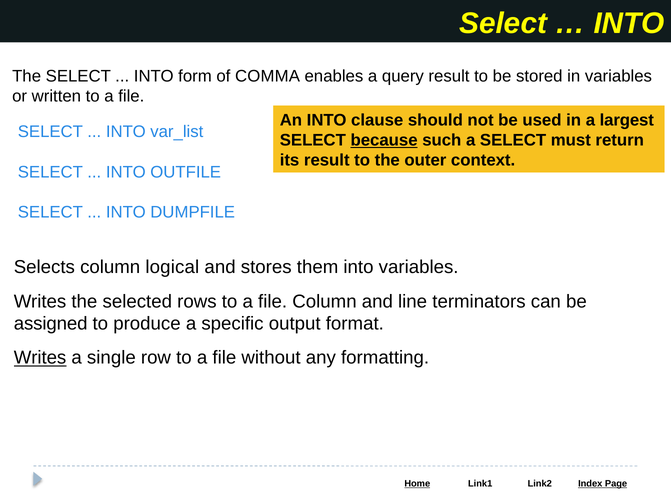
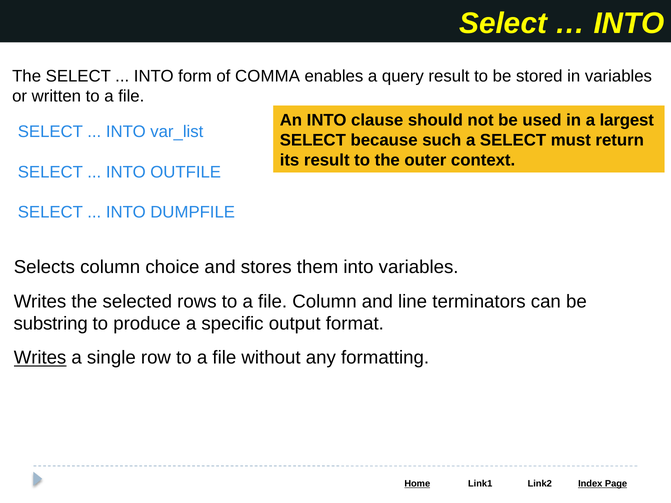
because underline: present -> none
logical: logical -> choice
assigned: assigned -> substring
